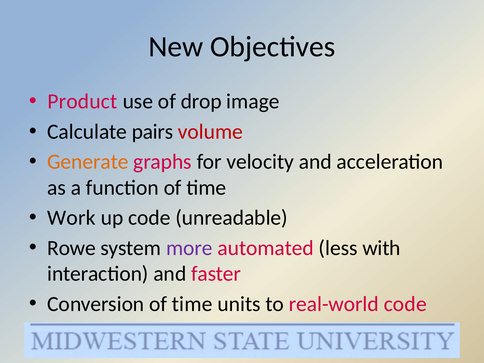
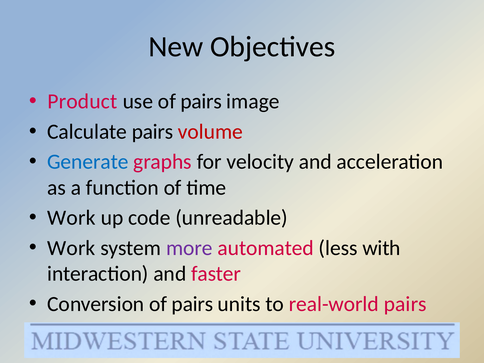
use of drop: drop -> pairs
Generate colour: orange -> blue
Rowe at (71, 248): Rowe -> Work
Conversion of time: time -> pairs
real-world code: code -> pairs
